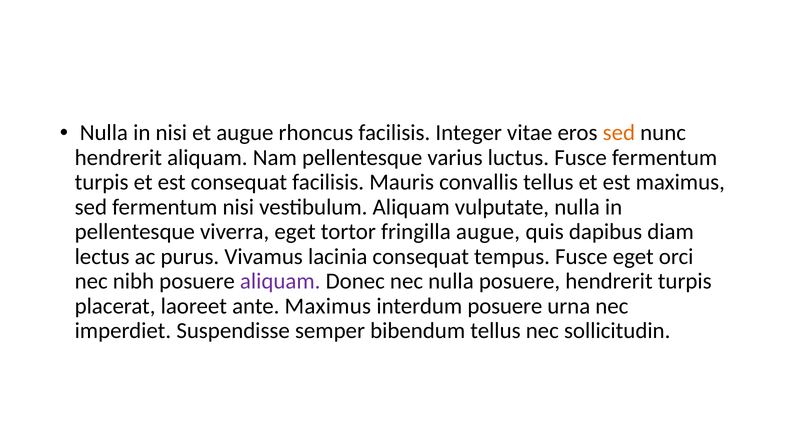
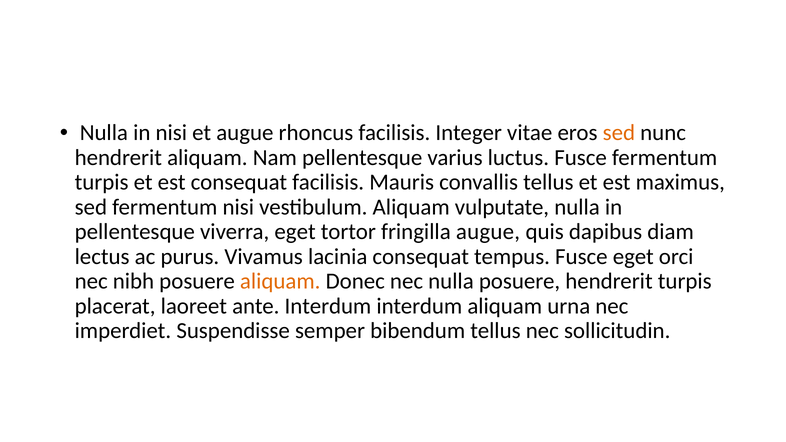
aliquam at (280, 281) colour: purple -> orange
ante Maximus: Maximus -> Interdum
interdum posuere: posuere -> aliquam
